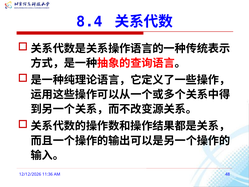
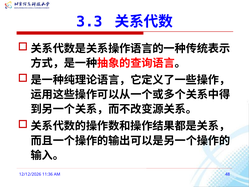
8.4: 8.4 -> 3.3
